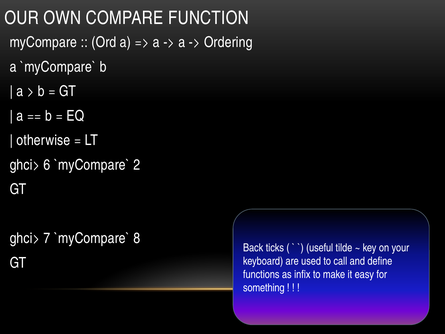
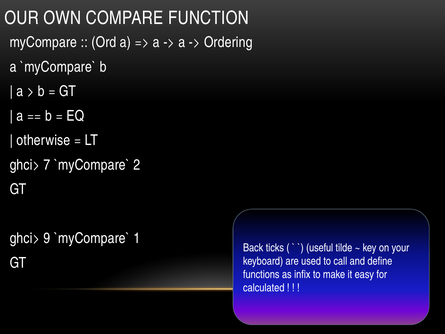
6: 6 -> 7
7: 7 -> 9
8: 8 -> 1
something: something -> calculated
